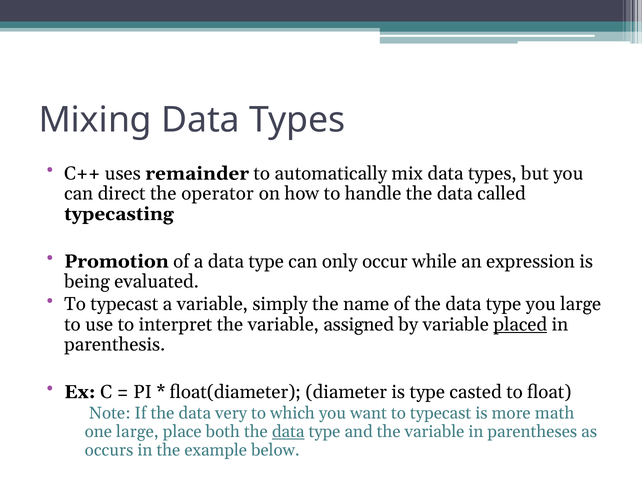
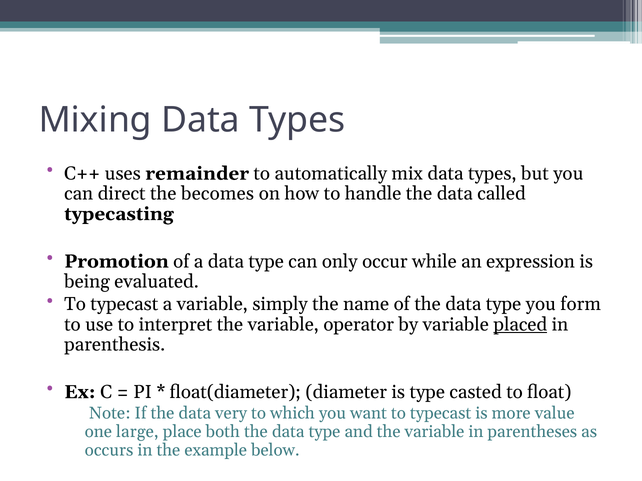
operator: operator -> becomes
you large: large -> form
assigned: assigned -> operator
math: math -> value
data at (288, 432) underline: present -> none
